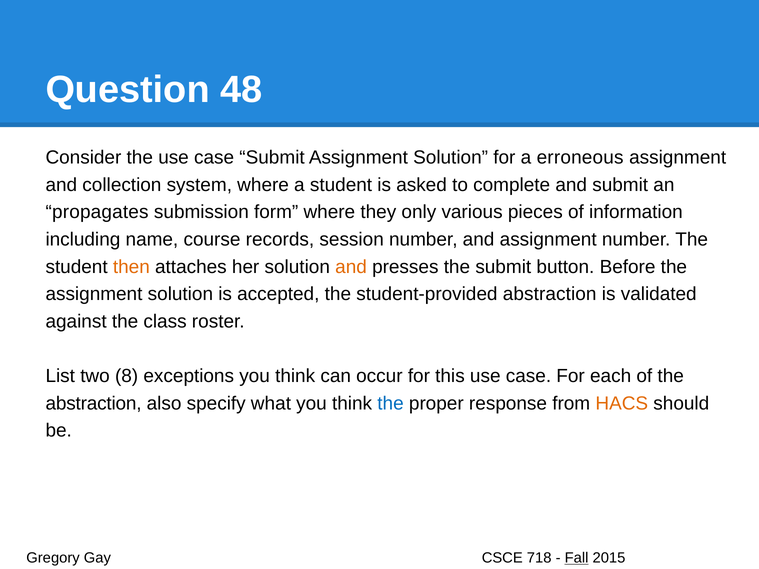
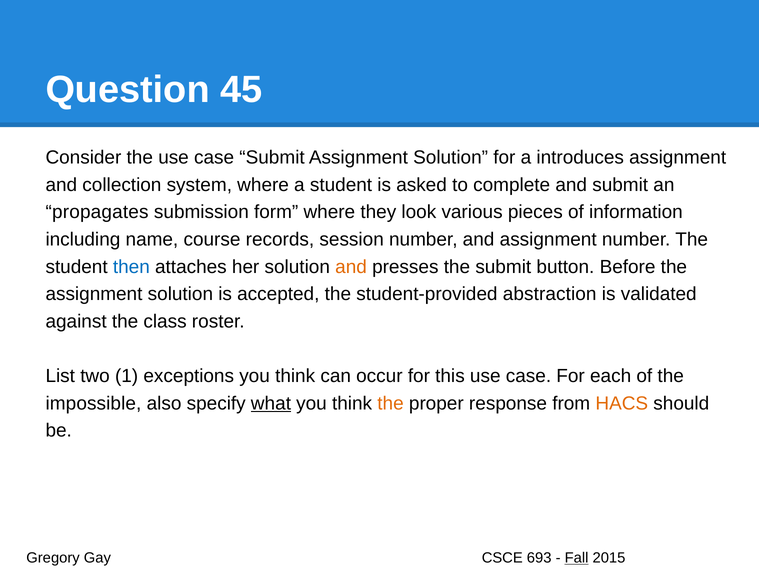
48: 48 -> 45
erroneous: erroneous -> introduces
only: only -> look
then colour: orange -> blue
8: 8 -> 1
abstraction at (94, 403): abstraction -> impossible
what underline: none -> present
the at (391, 403) colour: blue -> orange
718: 718 -> 693
